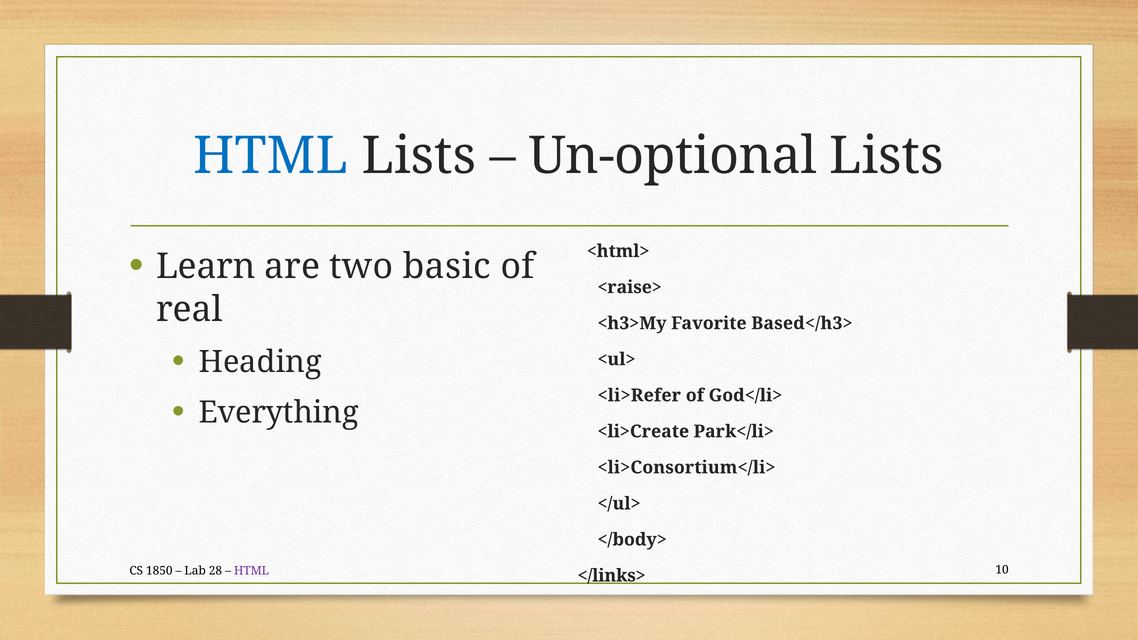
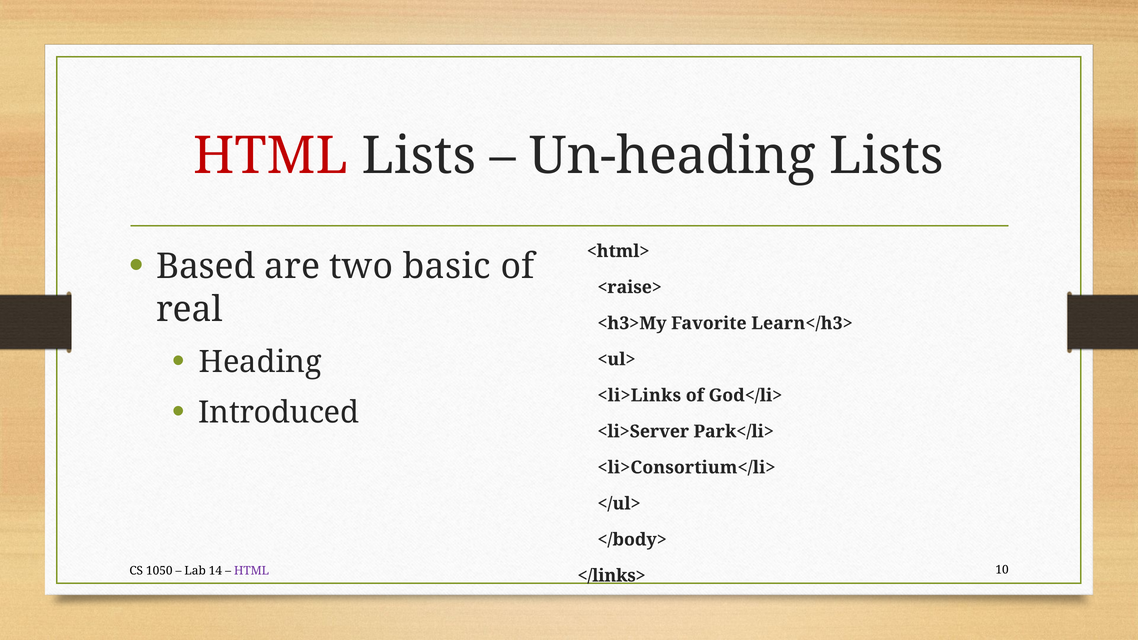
HTML at (271, 156) colour: blue -> red
Un-optional: Un-optional -> Un-heading
Learn: Learn -> Based
Based</h3>: Based</h3> -> Learn</h3>
<li>Refer: <li>Refer -> <li>Links
Everything: Everything -> Introduced
<li>Create: <li>Create -> <li>Server
1850: 1850 -> 1050
28: 28 -> 14
